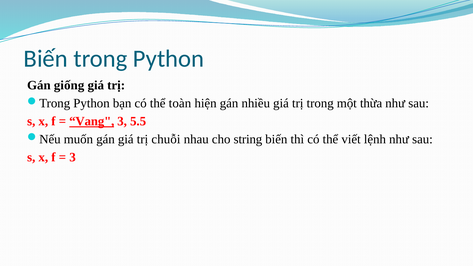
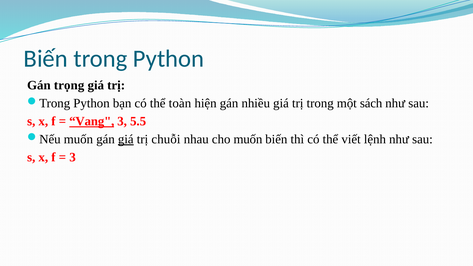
giống: giống -> trọng
thừa: thừa -> sách
giá at (126, 139) underline: none -> present
cho string: string -> muốn
